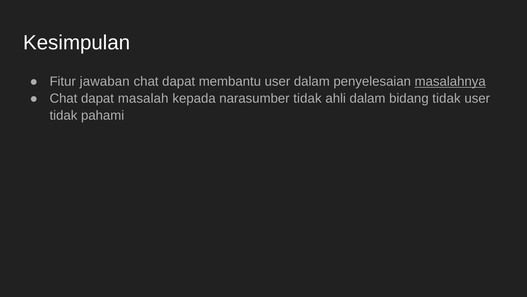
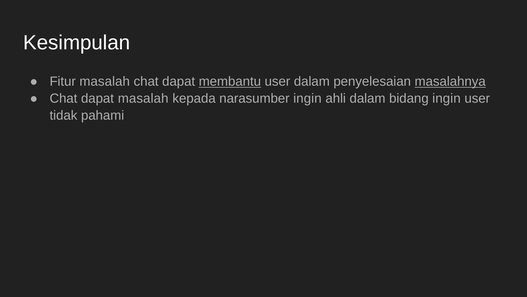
Fitur jawaban: jawaban -> masalah
membantu underline: none -> present
narasumber tidak: tidak -> ingin
bidang tidak: tidak -> ingin
